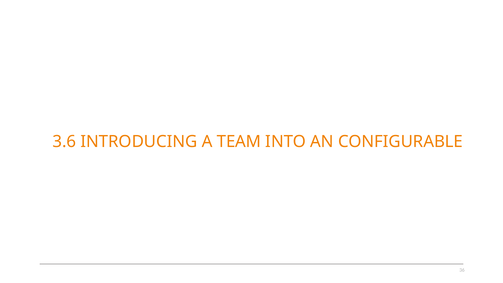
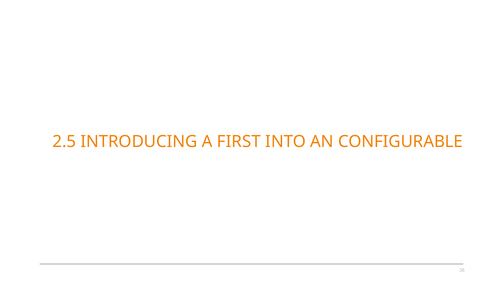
3.6: 3.6 -> 2.5
TEAM: TEAM -> FIRST
